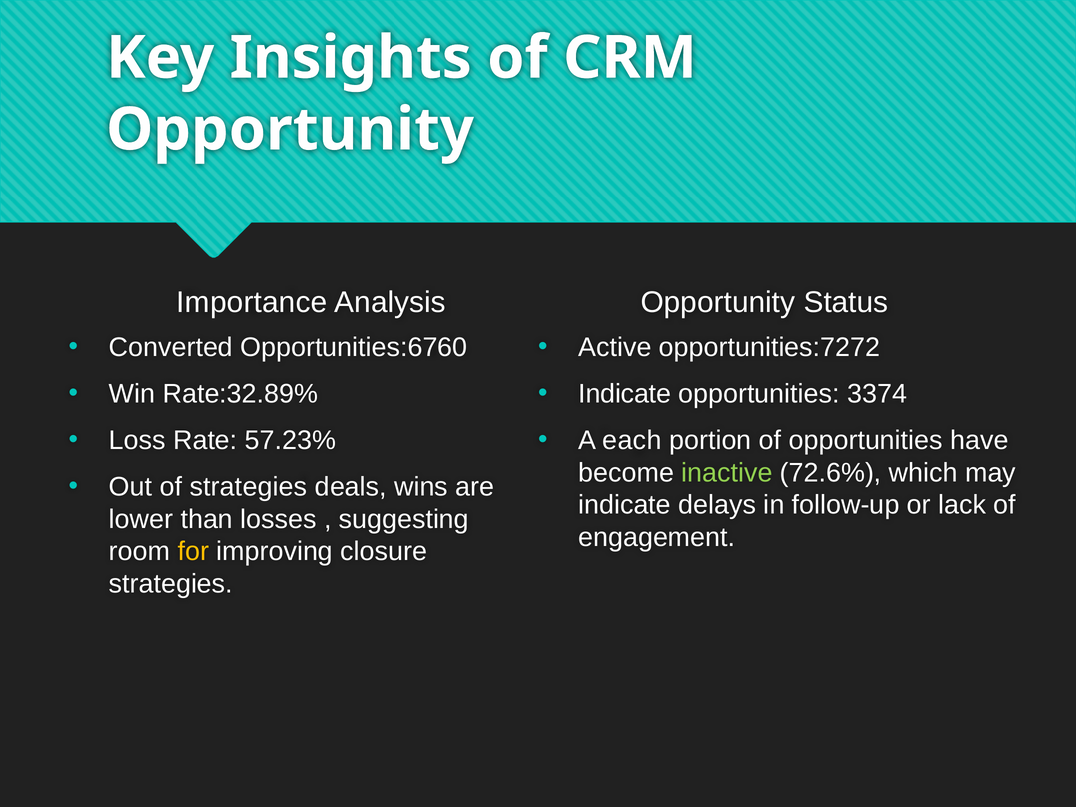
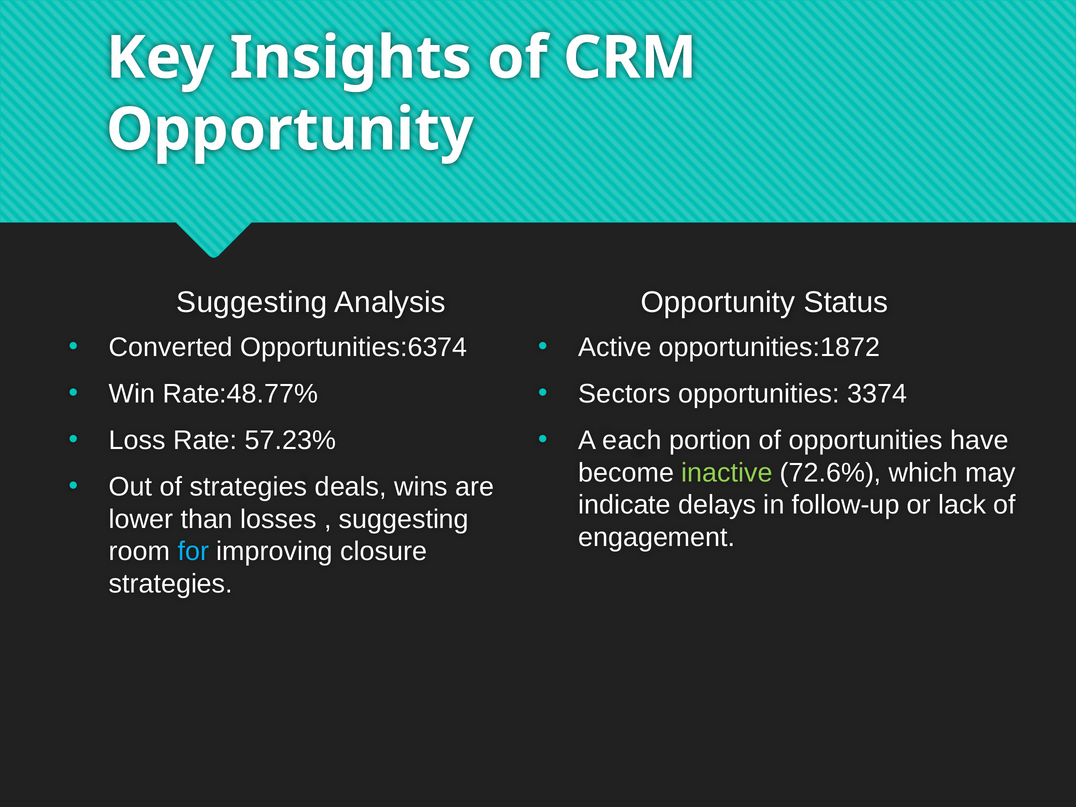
Importance at (252, 302): Importance -> Suggesting
Opportunities:6760: Opportunities:6760 -> Opportunities:6374
opportunities:7272: opportunities:7272 -> opportunities:1872
Rate:32.89%: Rate:32.89% -> Rate:48.77%
Indicate at (625, 394): Indicate -> Sectors
for colour: yellow -> light blue
